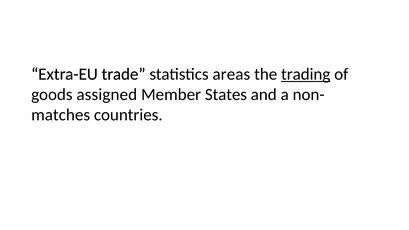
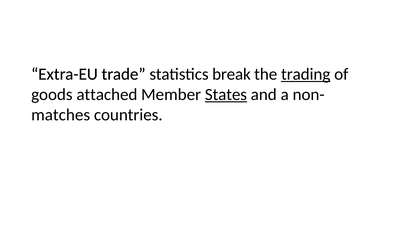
areas: areas -> break
assigned: assigned -> attached
States underline: none -> present
